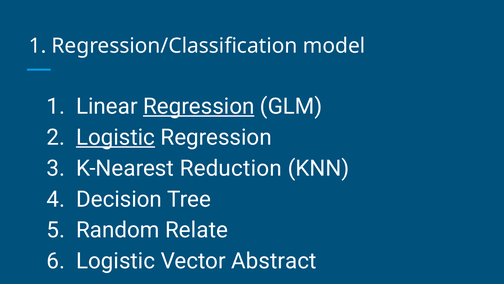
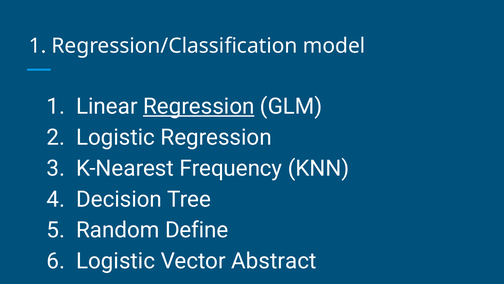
Logistic at (116, 137) underline: present -> none
Reduction: Reduction -> Frequency
Relate: Relate -> Define
